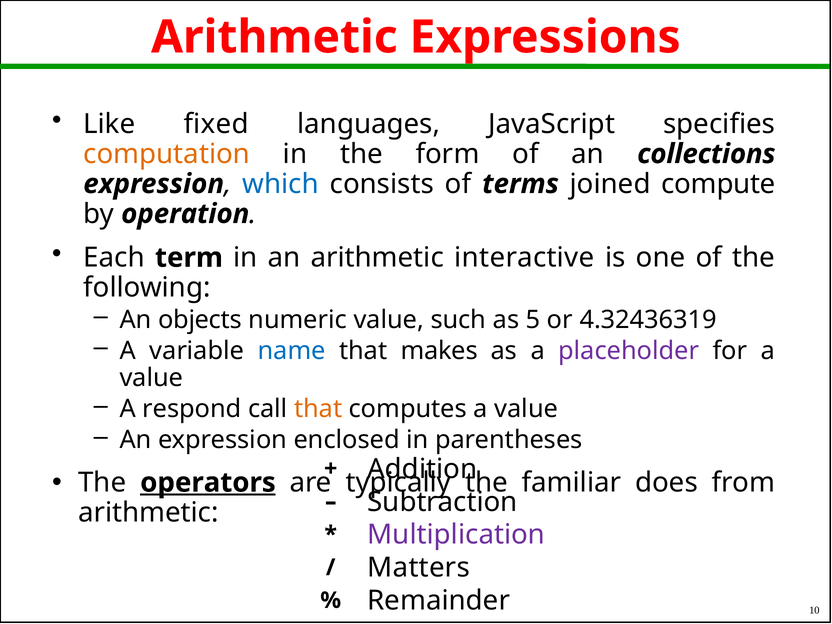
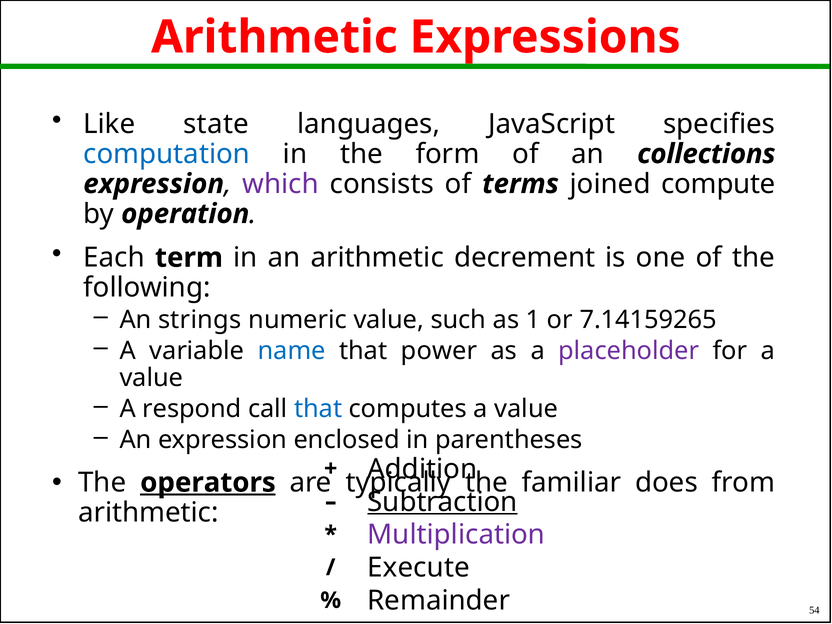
fixed: fixed -> state
computation colour: orange -> blue
which colour: blue -> purple
interactive: interactive -> decrement
objects: objects -> strings
5: 5 -> 1
4.32436319: 4.32436319 -> 7.14159265
makes: makes -> power
that at (318, 409) colour: orange -> blue
Subtraction underline: none -> present
Matters: Matters -> Execute
10: 10 -> 54
